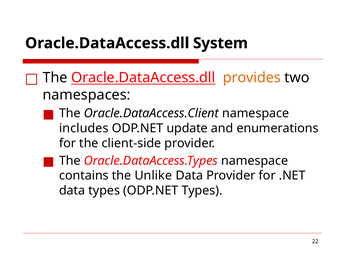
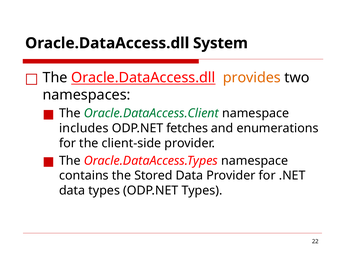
Oracle.DataAccess.Client colour: black -> green
update: update -> fetches
Unlike: Unlike -> Stored
